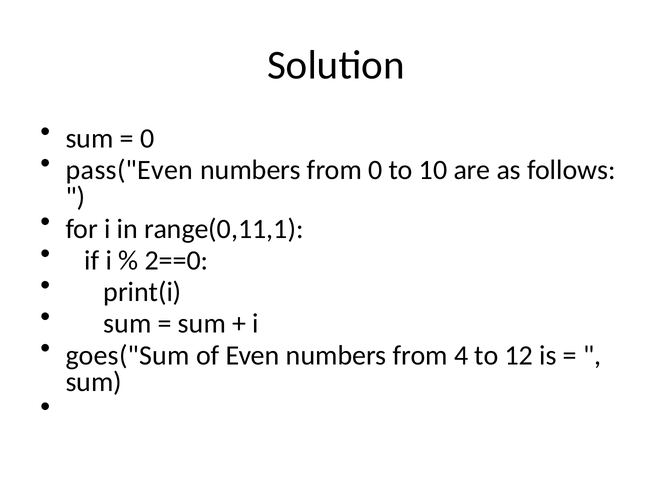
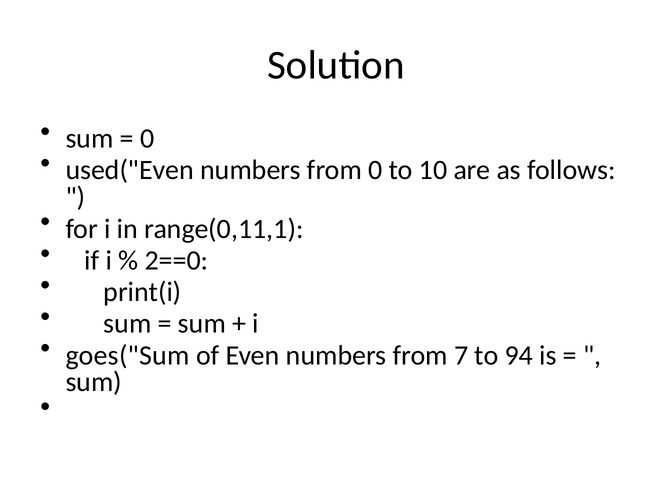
pass("Even: pass("Even -> used("Even
4: 4 -> 7
12: 12 -> 94
